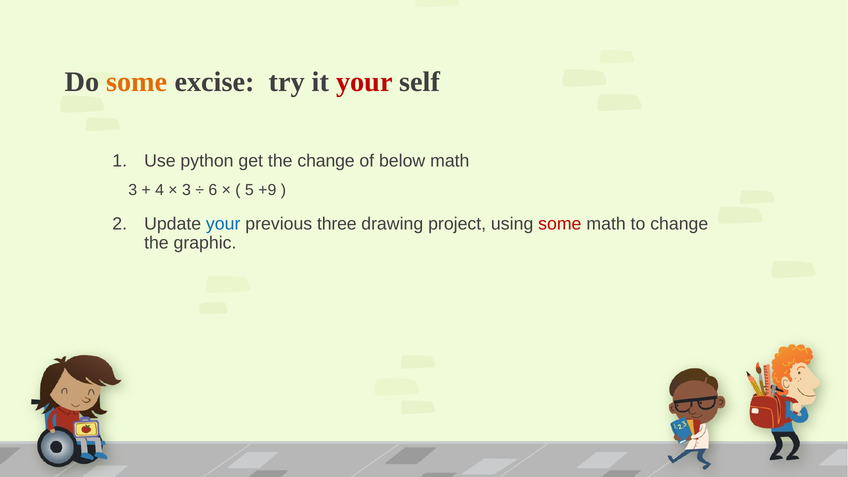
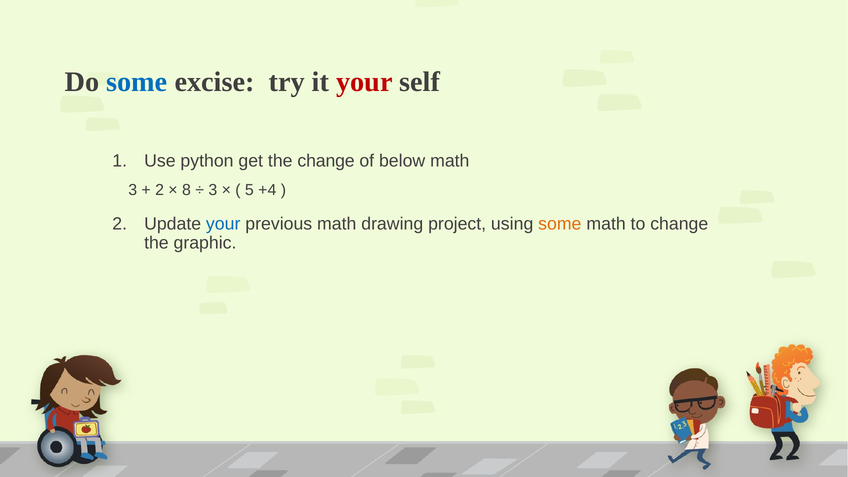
some at (137, 82) colour: orange -> blue
4 at (160, 190): 4 -> 2
3 at (186, 190): 3 -> 8
6 at (213, 190): 6 -> 3
+9: +9 -> +4
previous three: three -> math
some at (560, 224) colour: red -> orange
